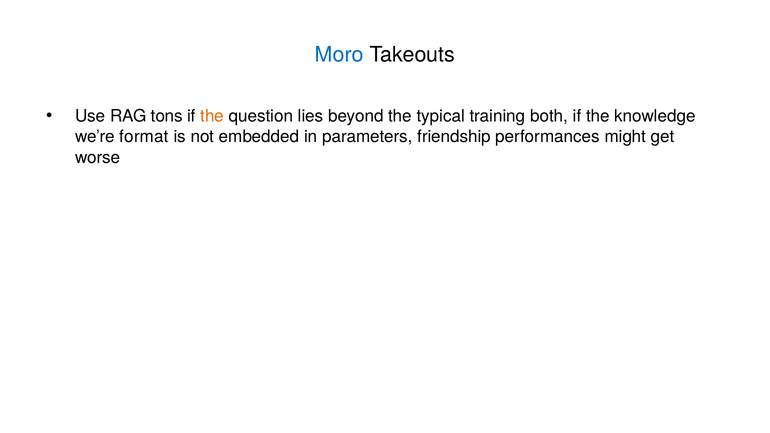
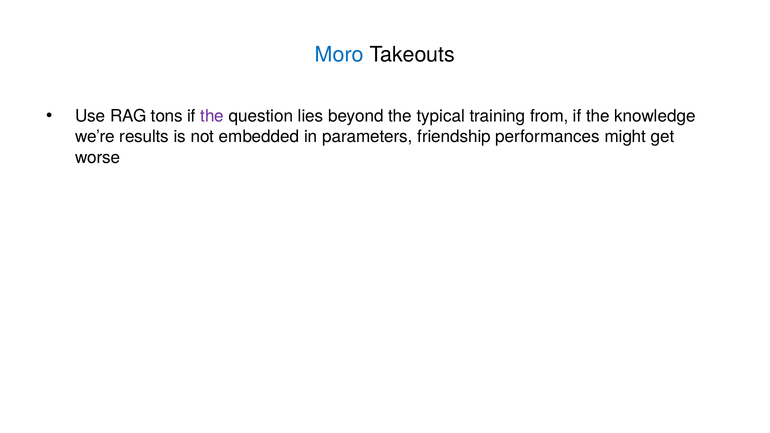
the at (212, 116) colour: orange -> purple
both: both -> from
format: format -> results
